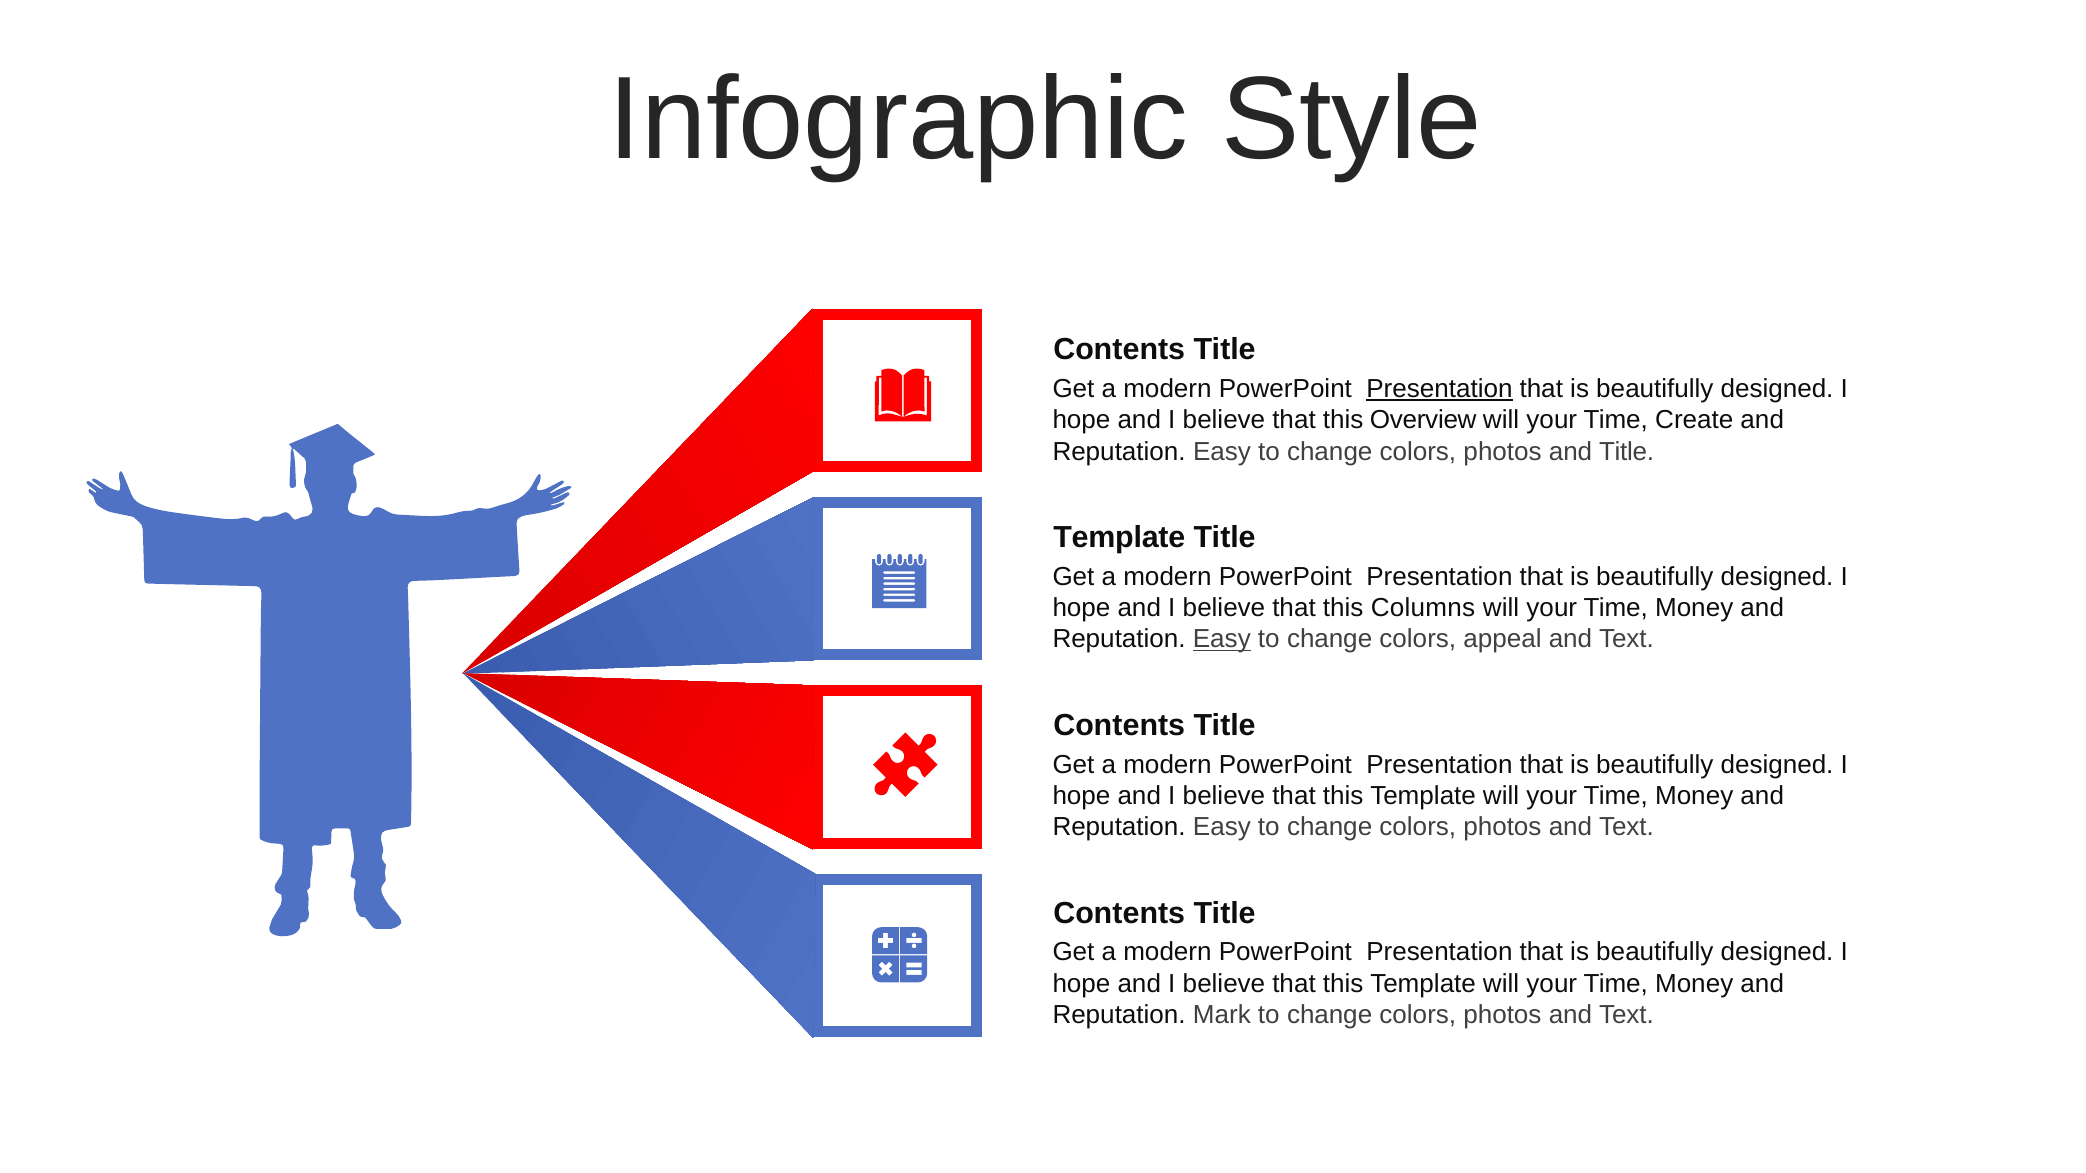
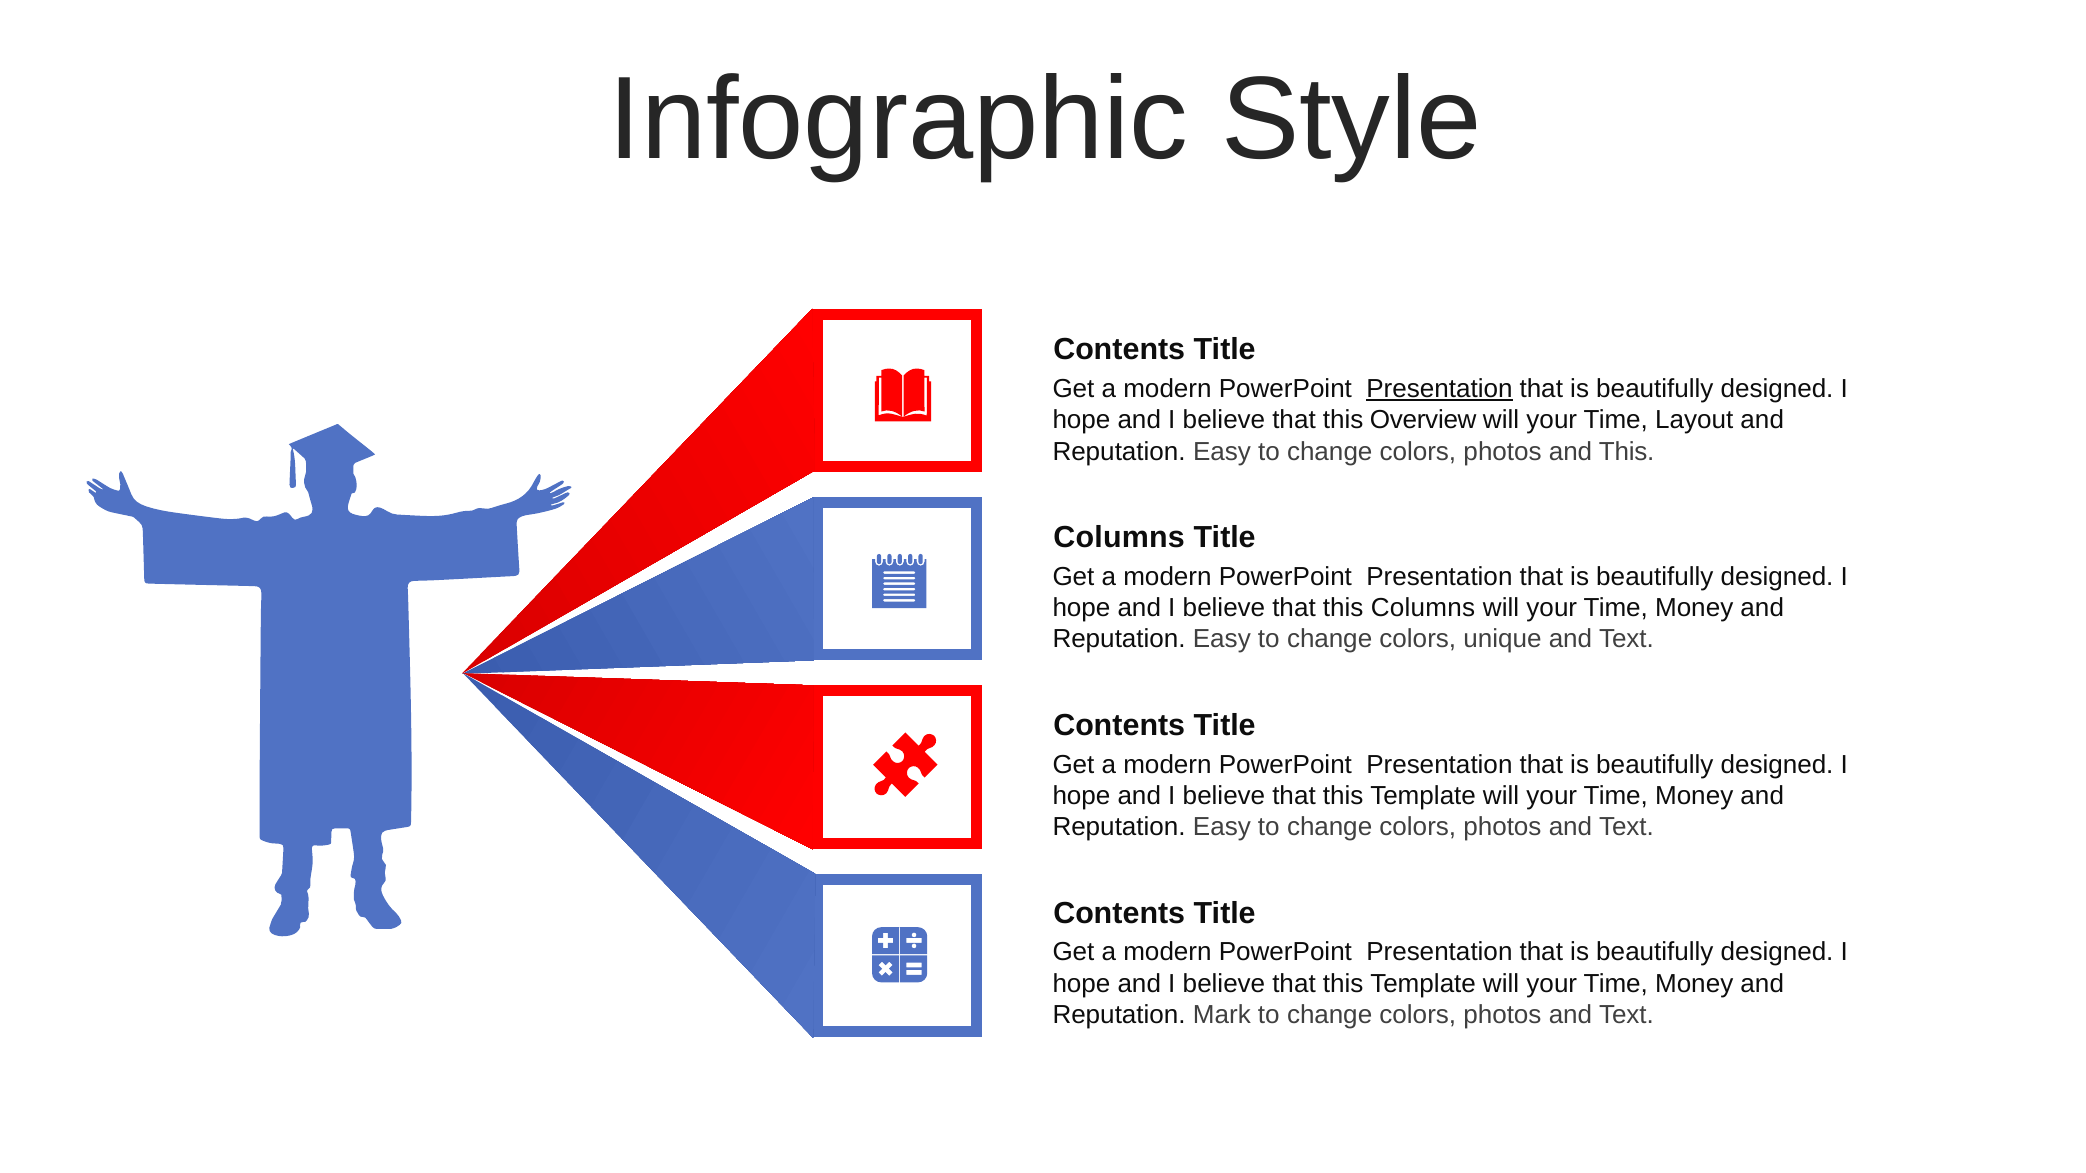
Create: Create -> Layout
and Title: Title -> This
Template at (1119, 538): Template -> Columns
Easy at (1222, 639) underline: present -> none
appeal: appeal -> unique
